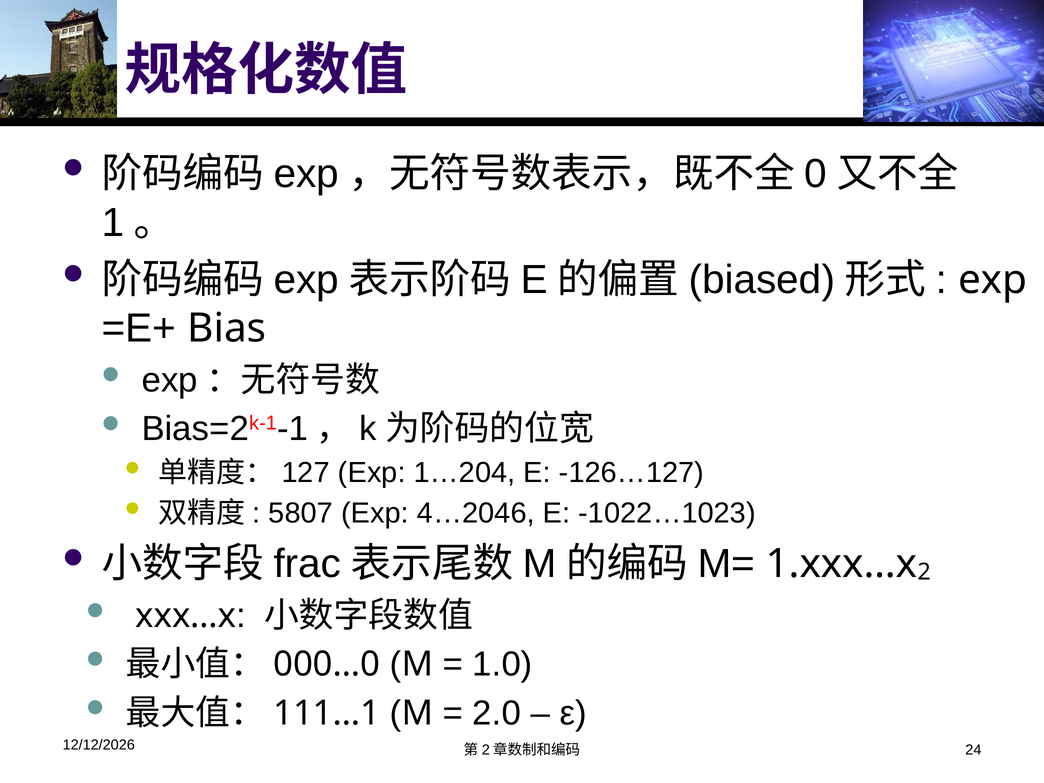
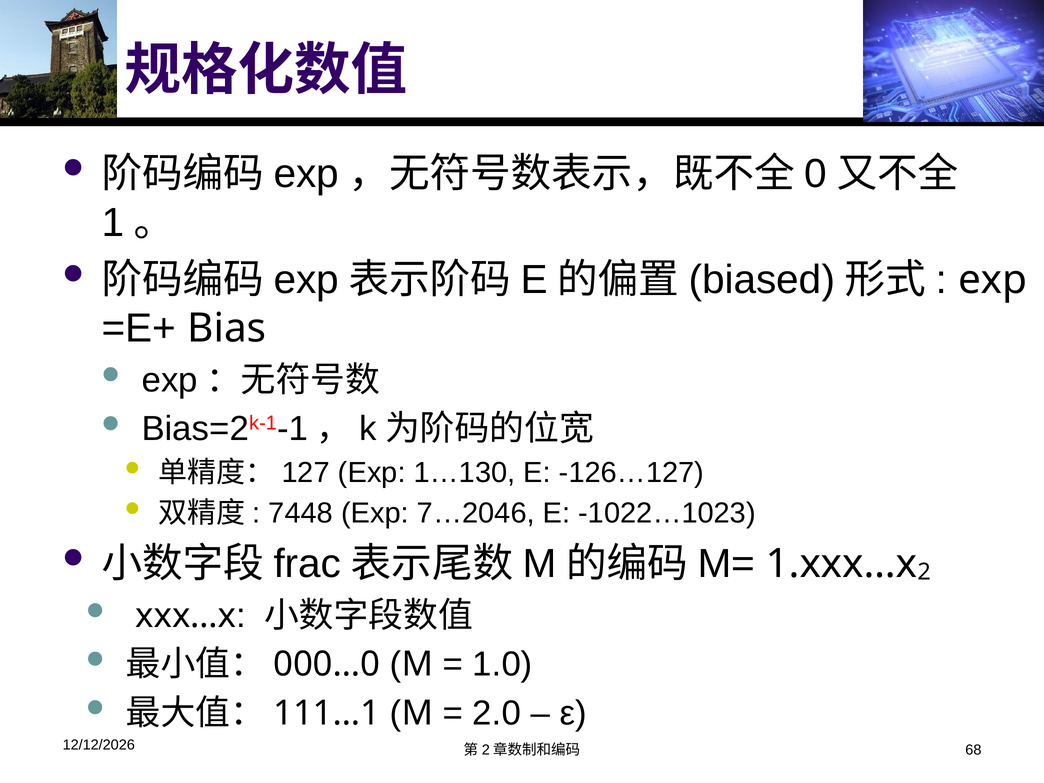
1…204: 1…204 -> 1…130
5807: 5807 -> 7448
4…2046: 4…2046 -> 7…2046
24: 24 -> 68
